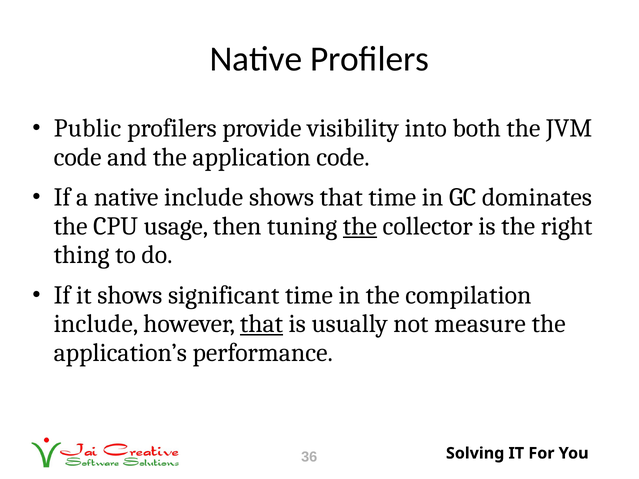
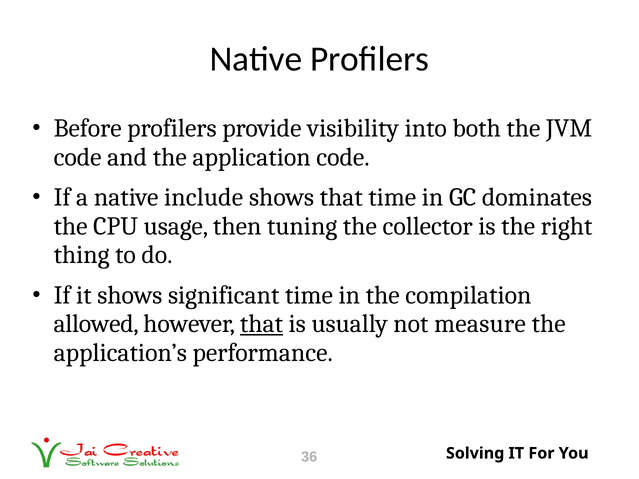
Public: Public -> Before
the at (360, 226) underline: present -> none
include at (96, 324): include -> allowed
